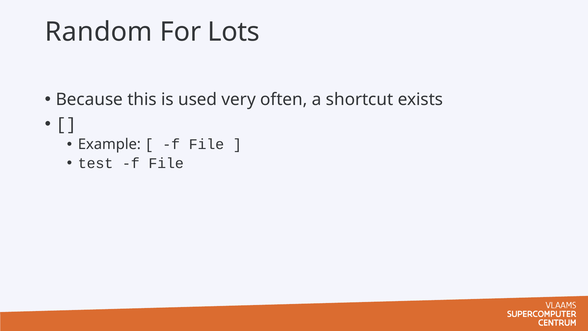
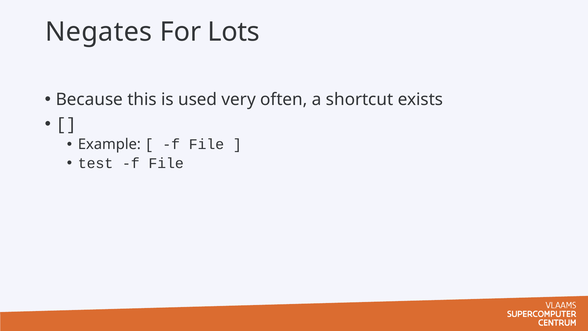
Random: Random -> Negates
